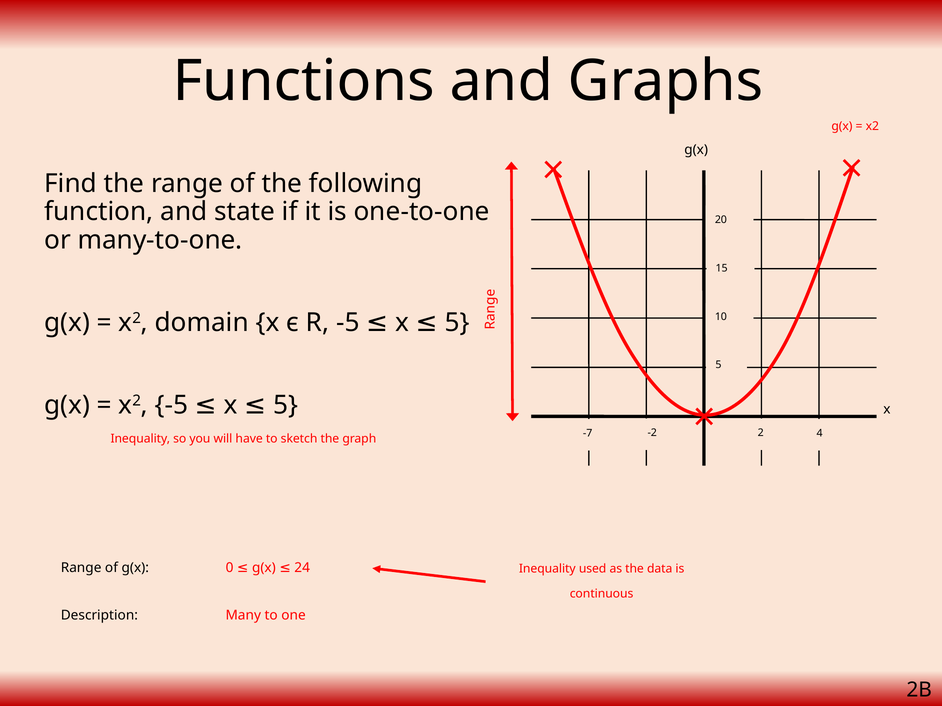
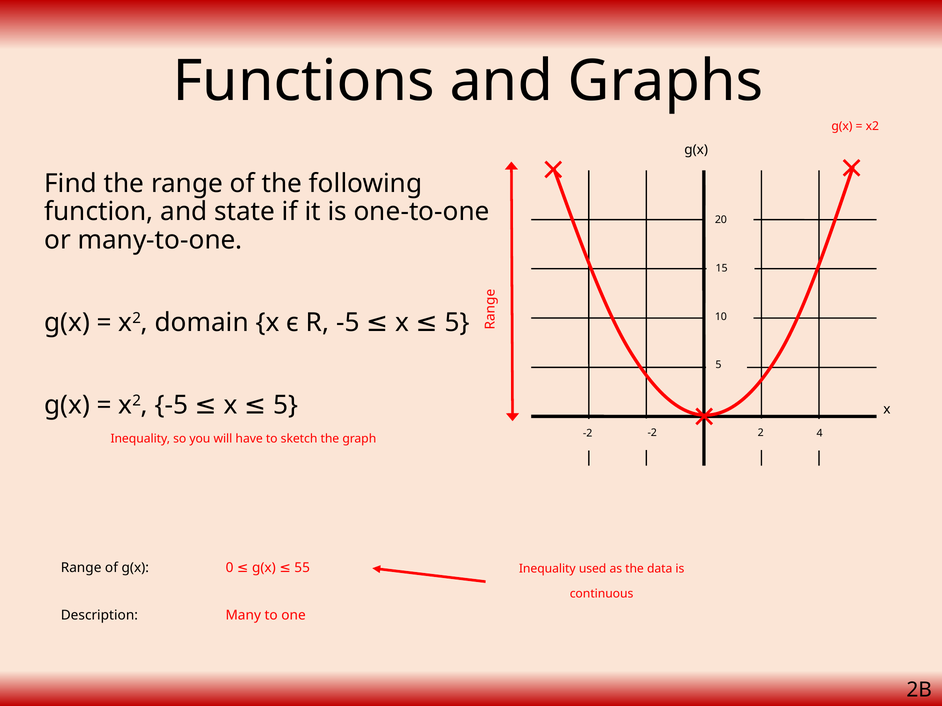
-7 at (588, 433): -7 -> -2
24: 24 -> 55
